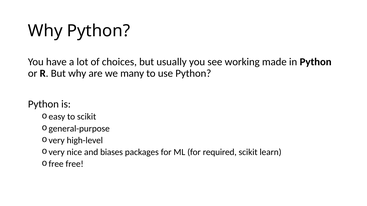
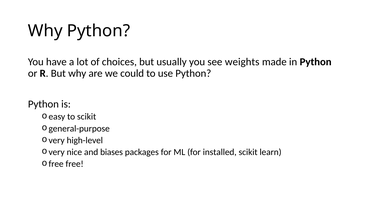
working: working -> weights
many: many -> could
required: required -> installed
